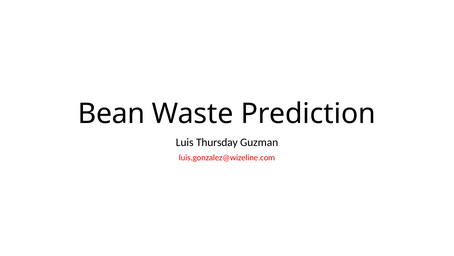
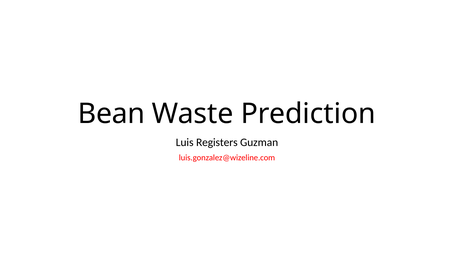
Thursday: Thursday -> Registers
